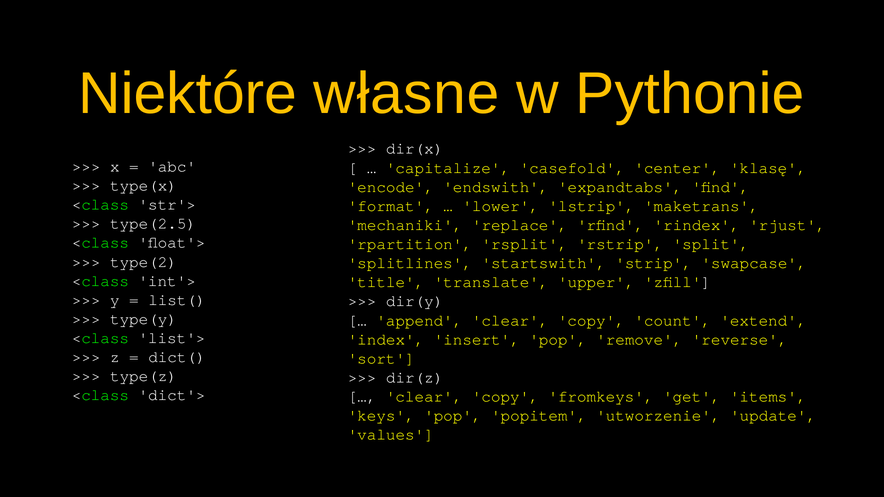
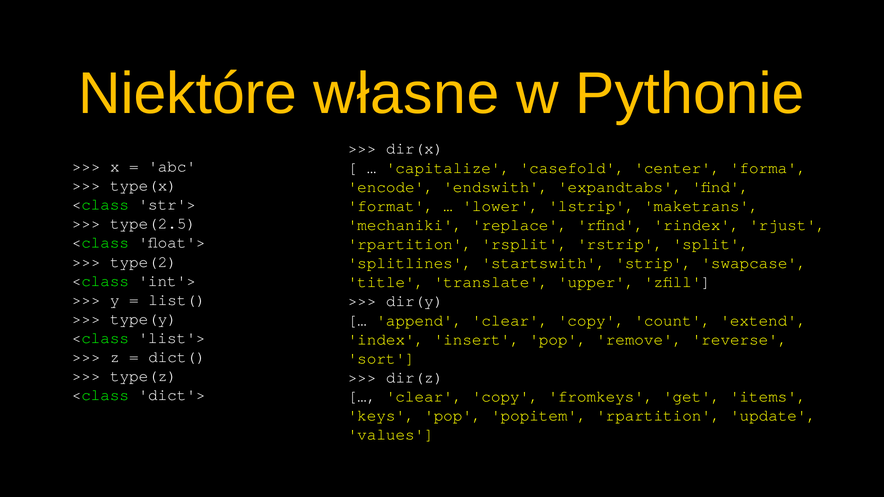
klasę: klasę -> forma
popitem utworzenie: utworzenie -> rpartition
